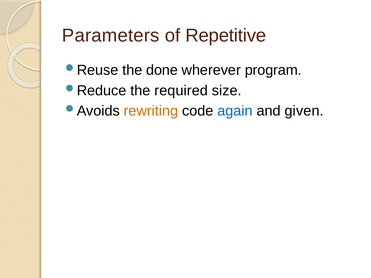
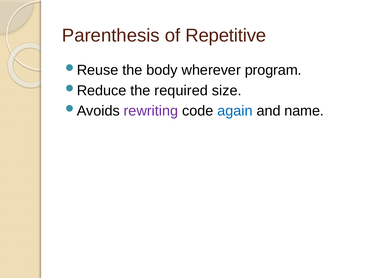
Parameters: Parameters -> Parenthesis
done: done -> body
rewriting colour: orange -> purple
given: given -> name
